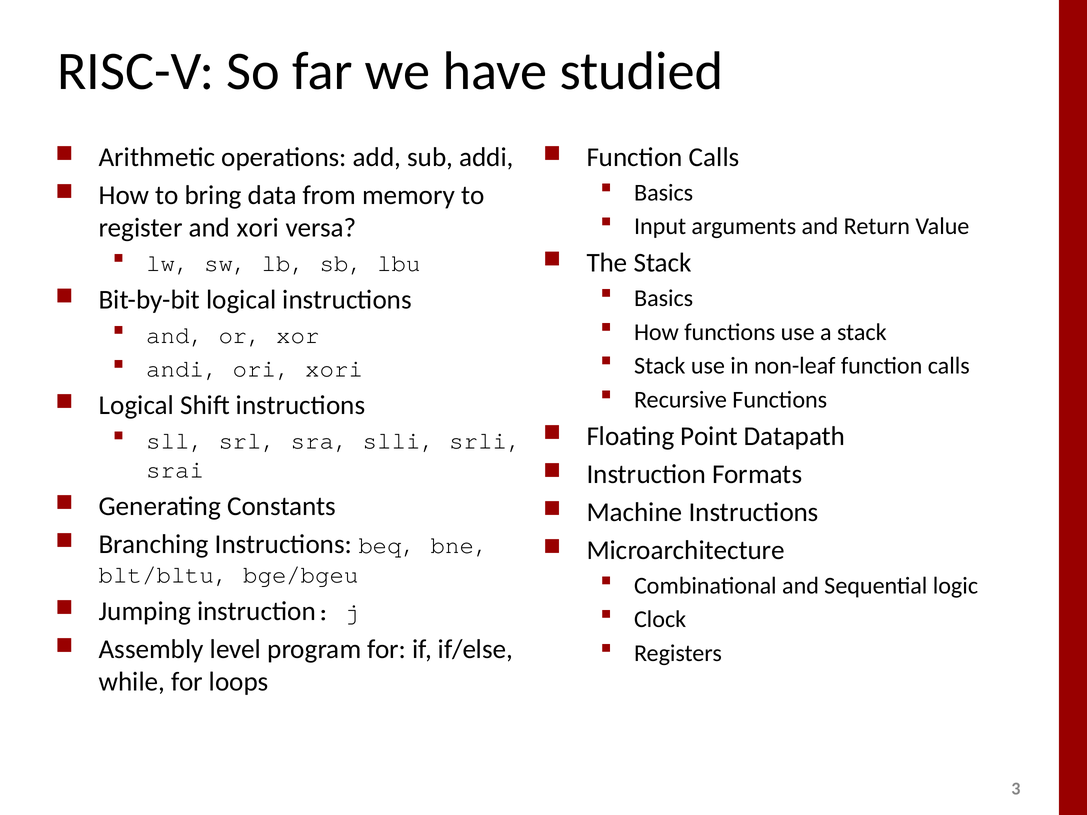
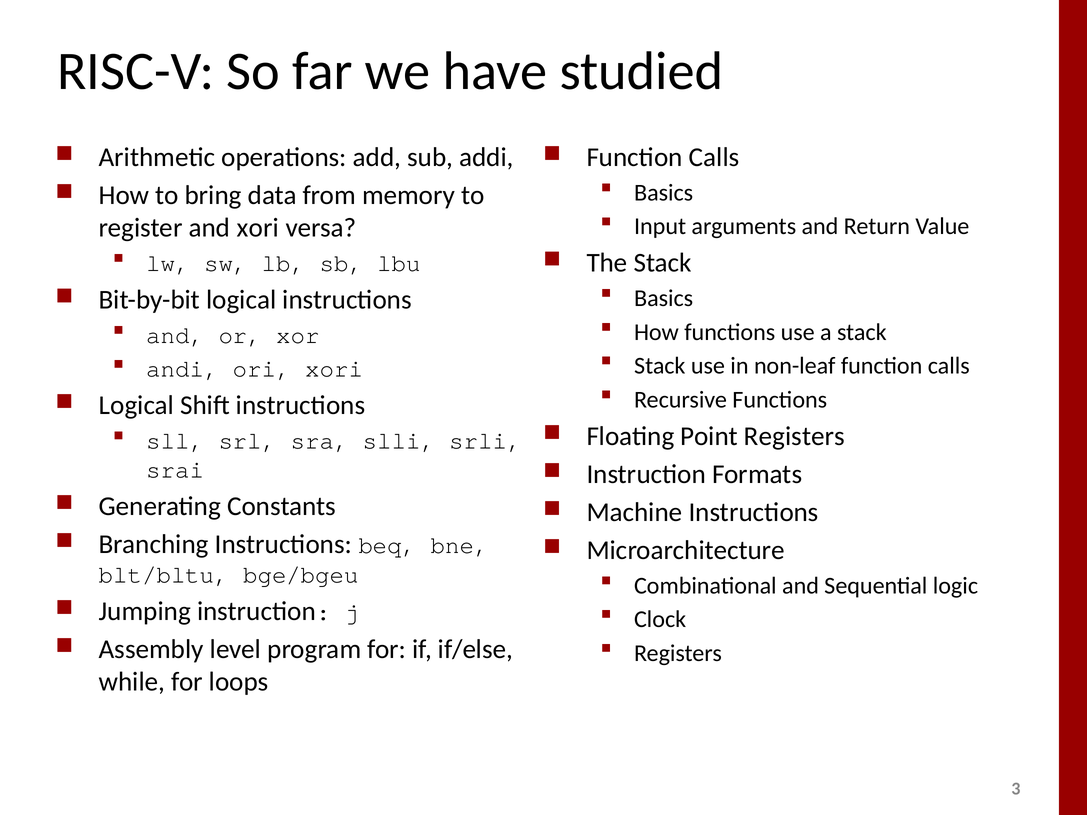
Point Datapath: Datapath -> Registers
